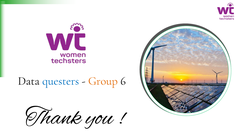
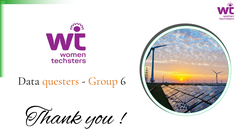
questers colour: blue -> orange
